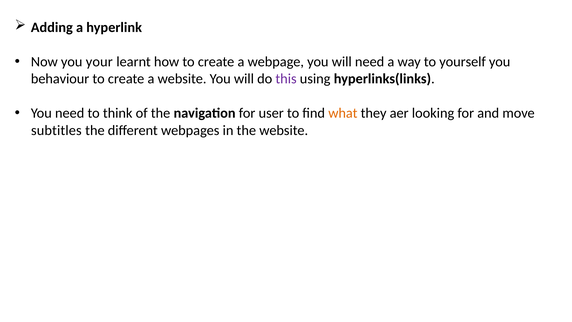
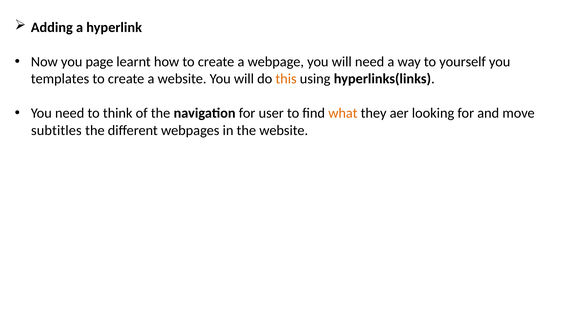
your: your -> page
behaviour: behaviour -> templates
this colour: purple -> orange
